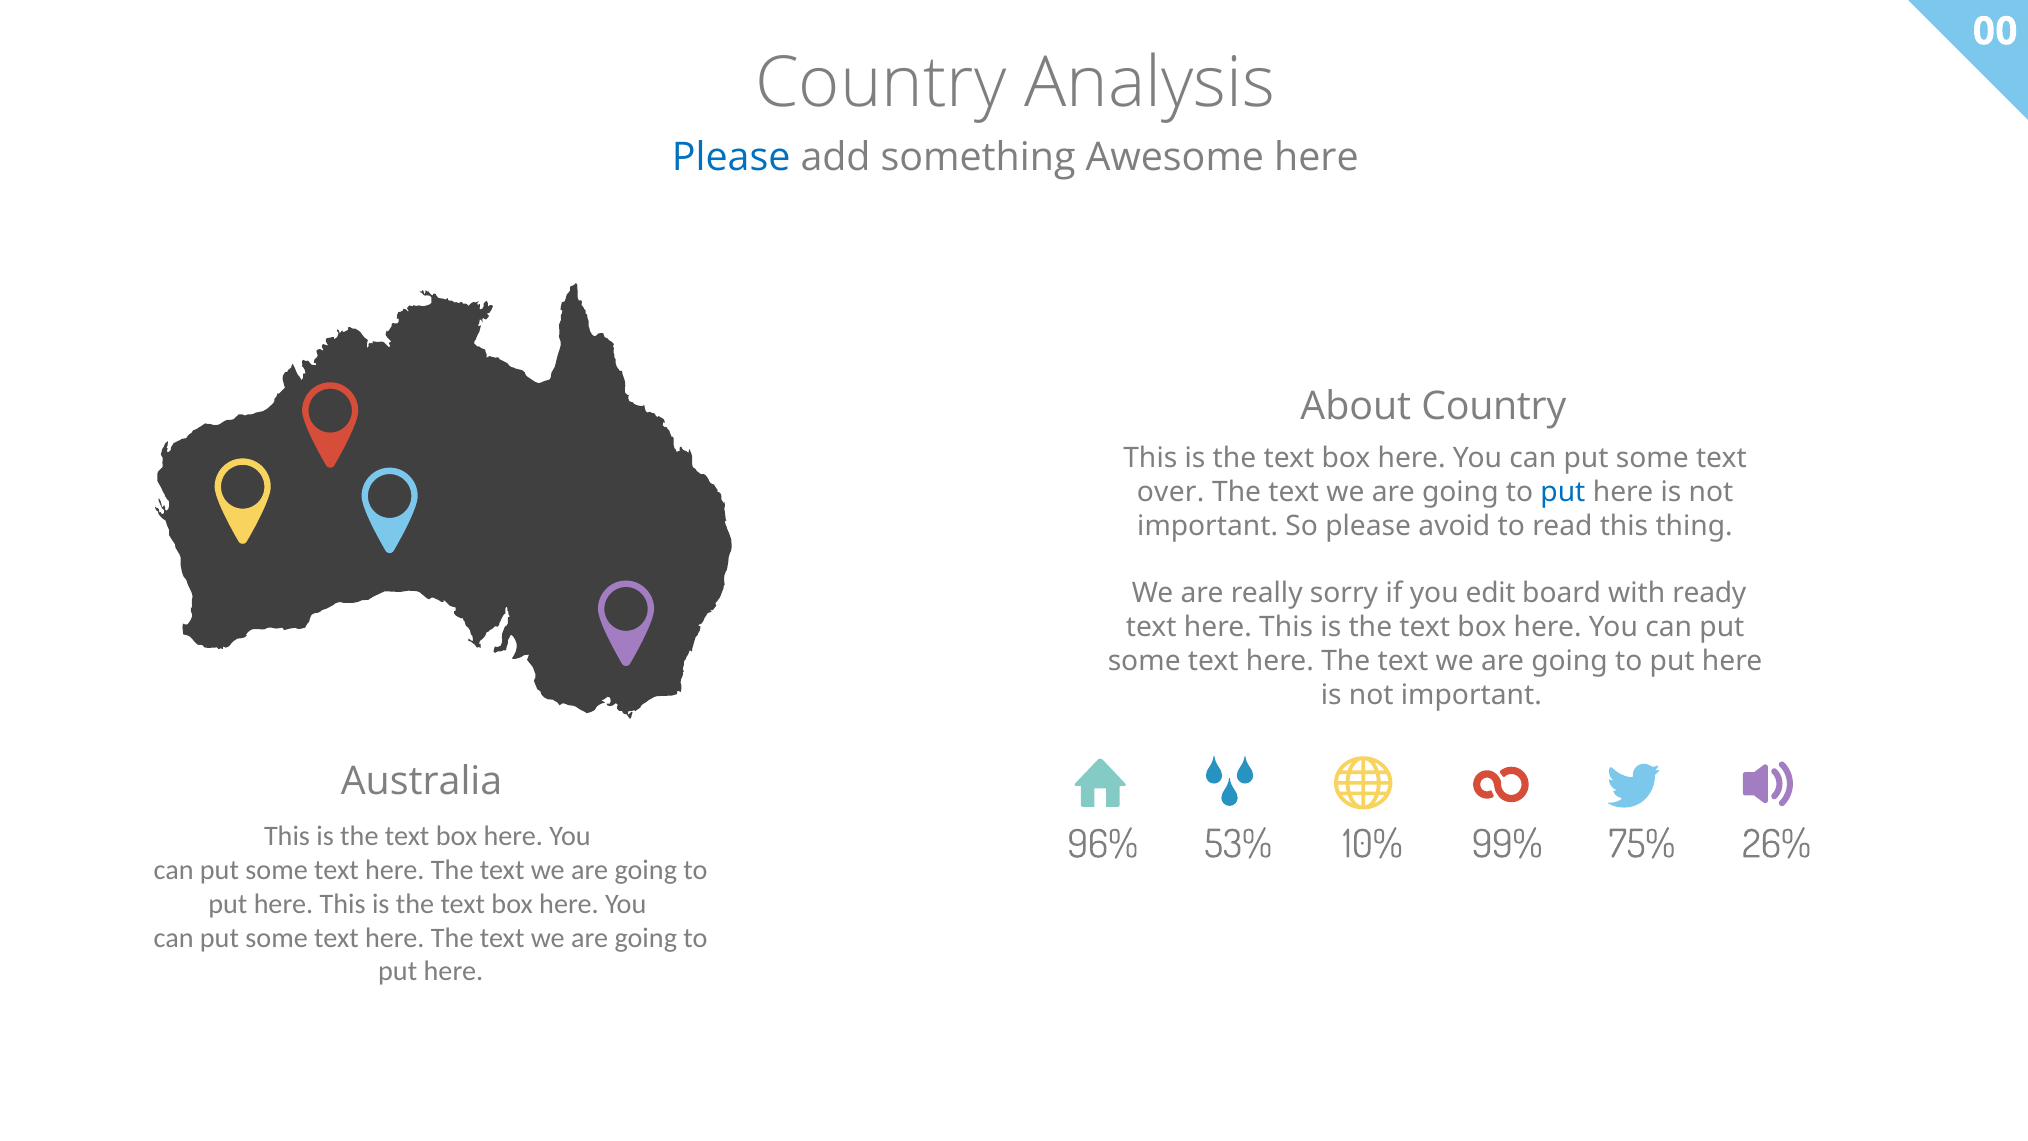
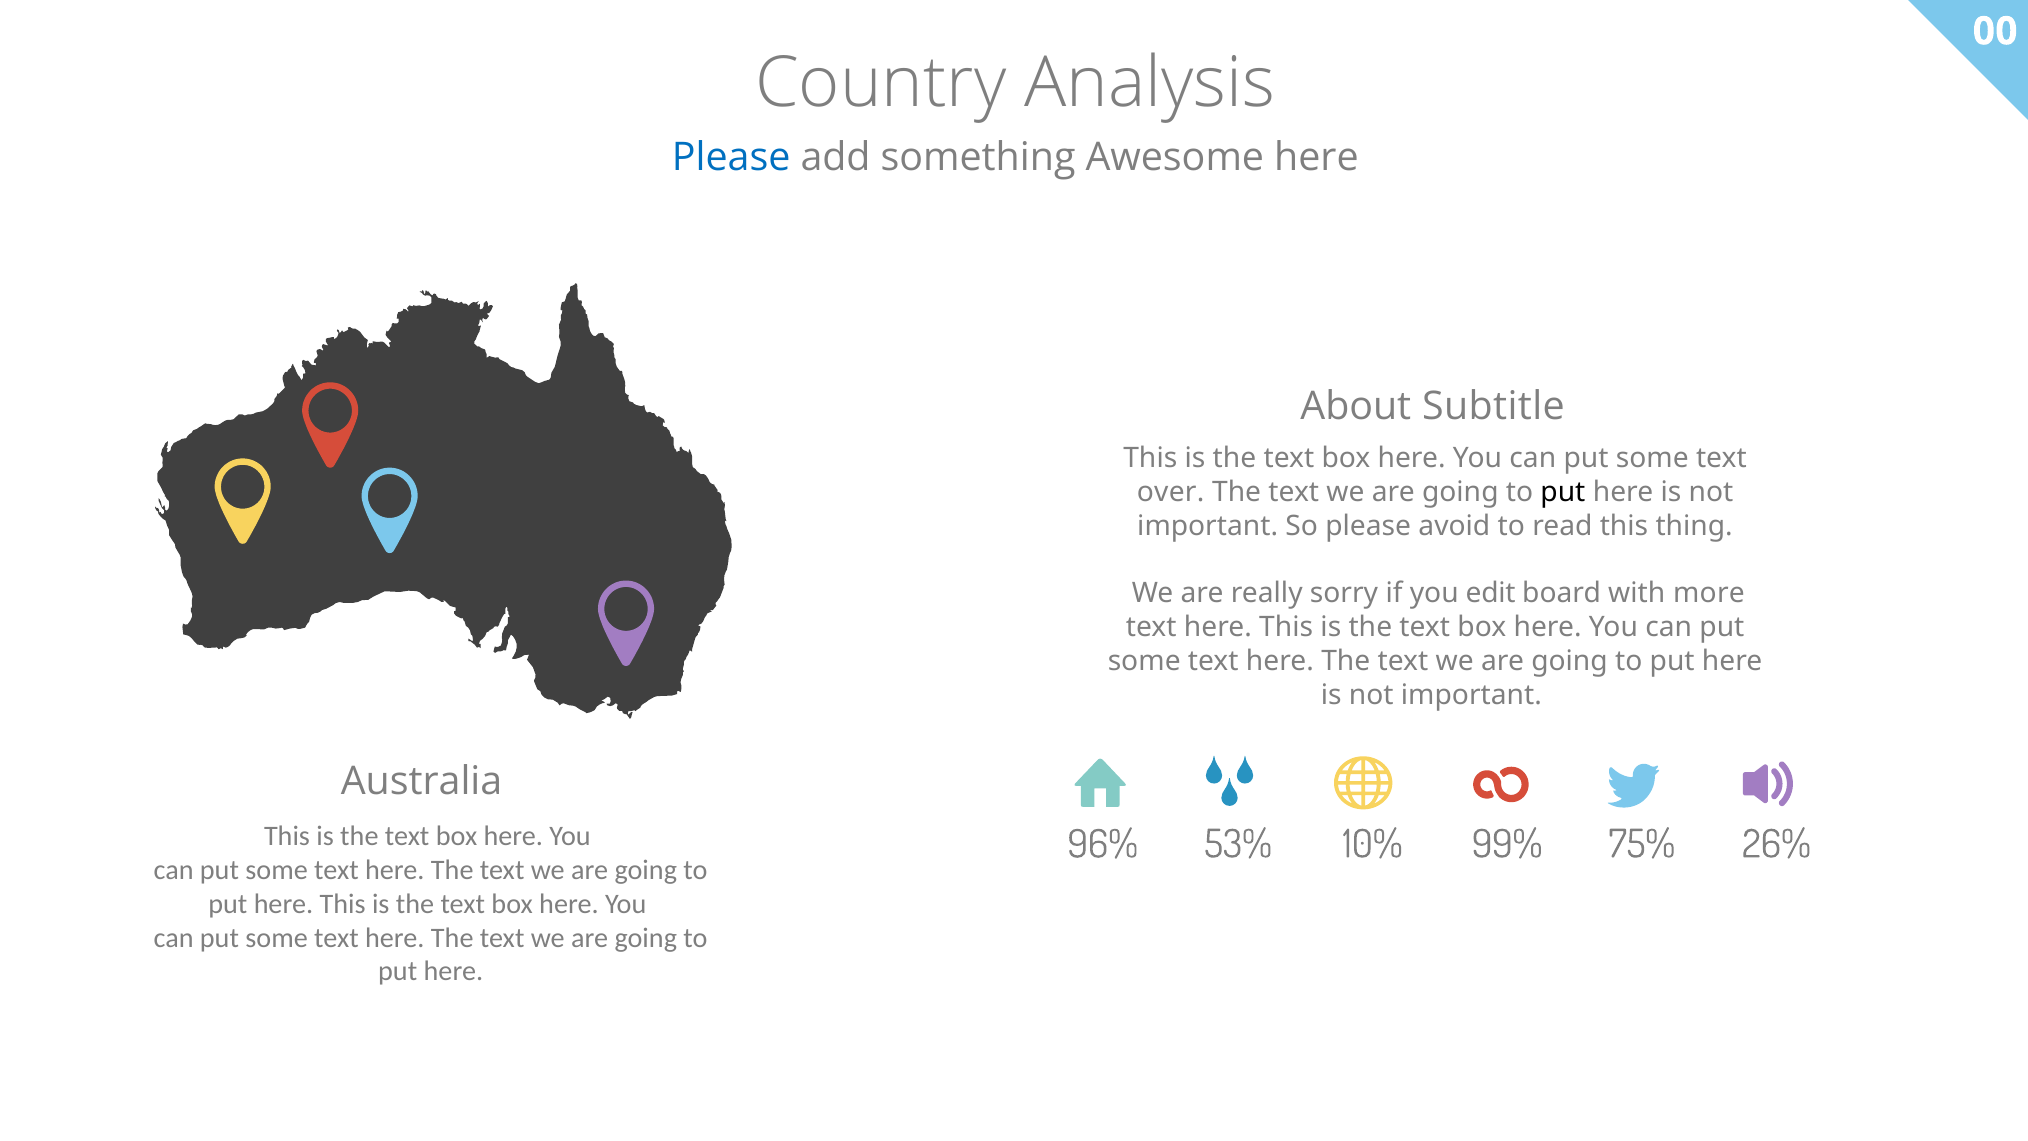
About Country: Country -> Subtitle
put at (1563, 492) colour: blue -> black
ready: ready -> more
